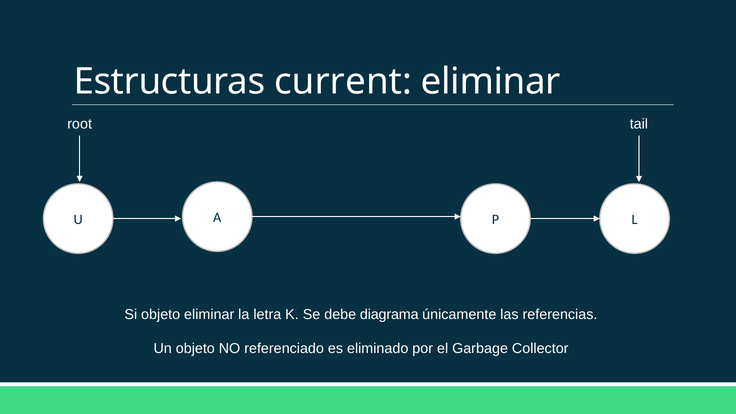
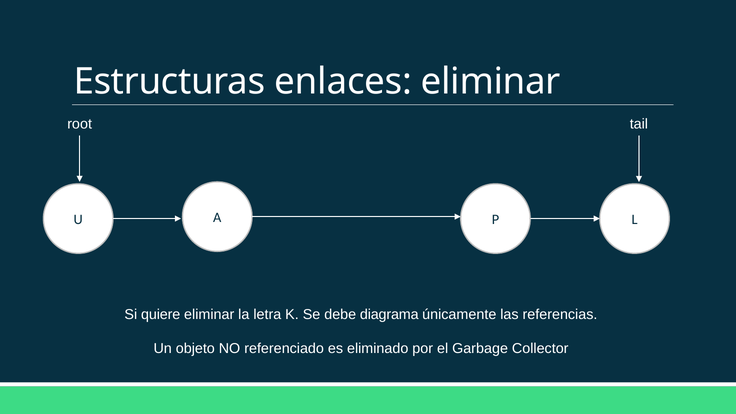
current: current -> enlaces
Si objeto: objeto -> quiere
